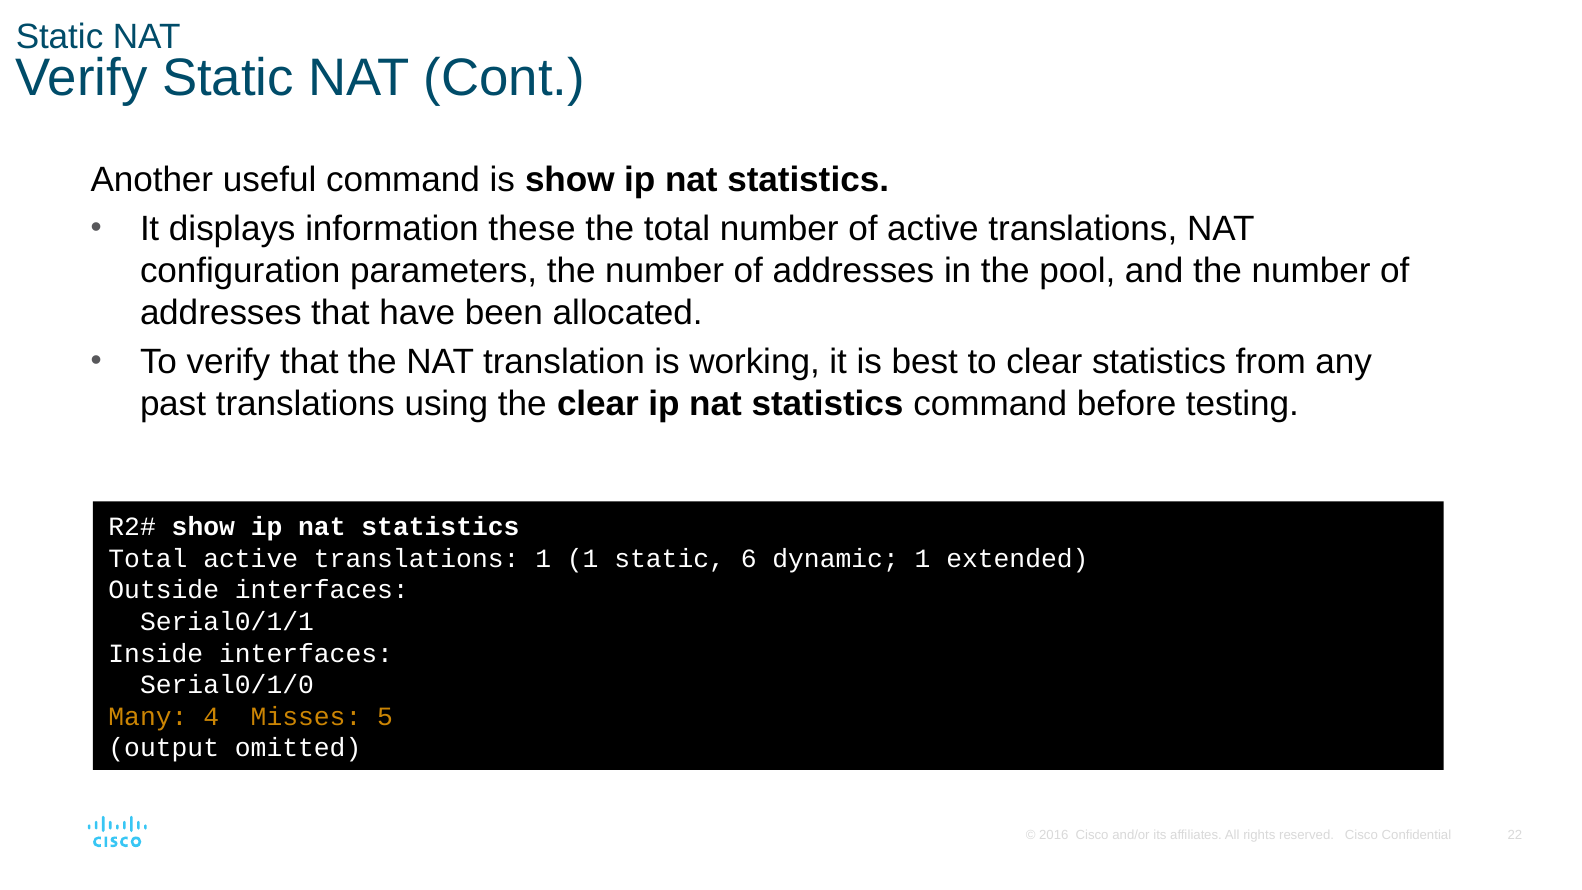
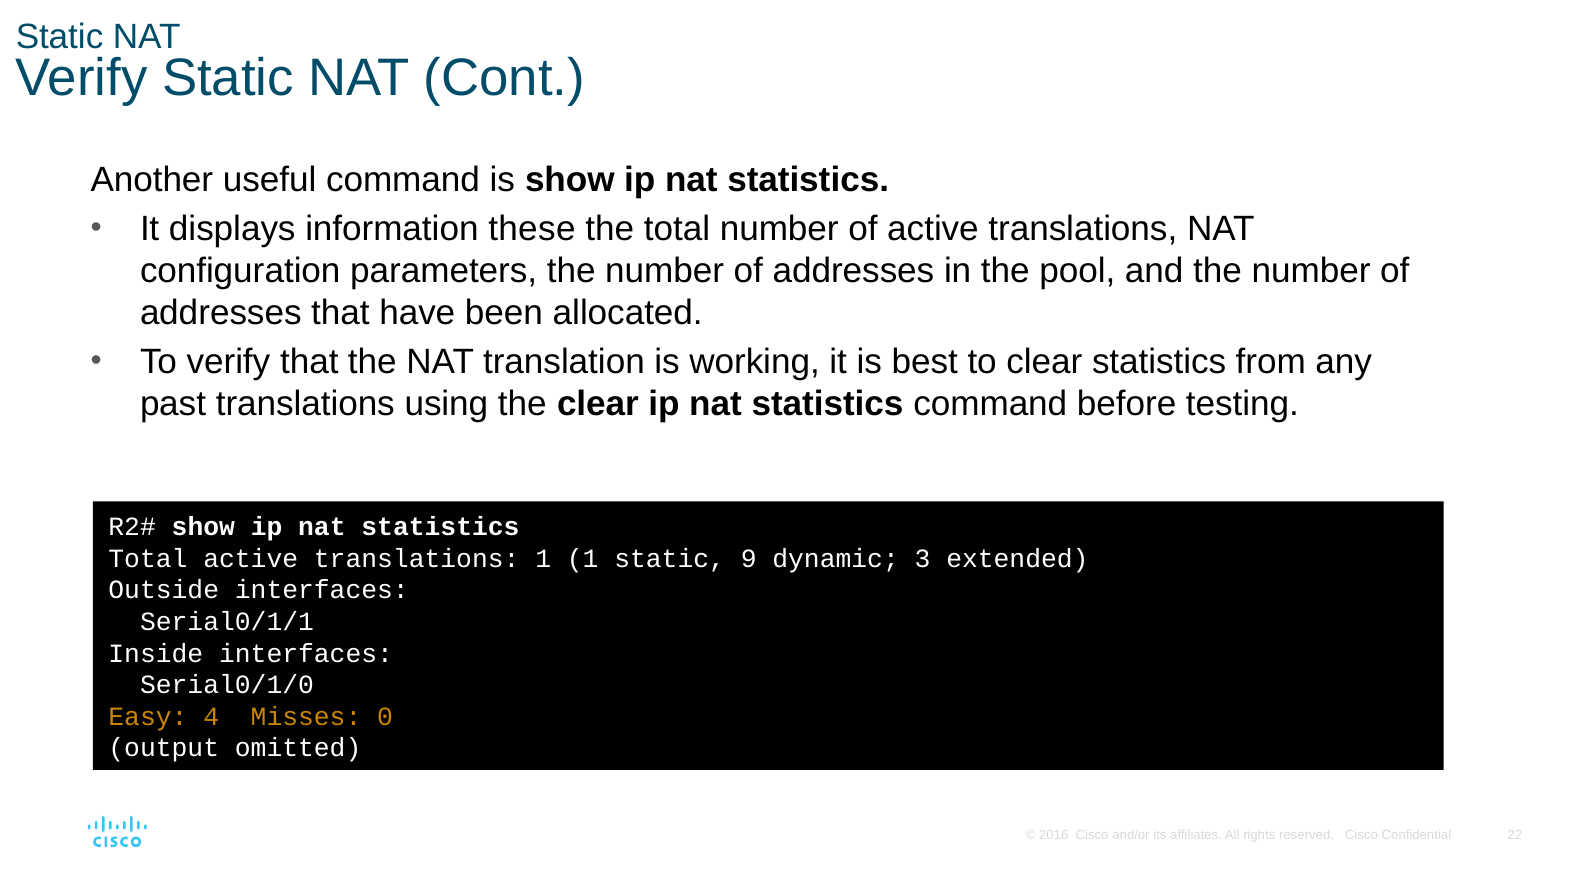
6: 6 -> 9
dynamic 1: 1 -> 3
Many: Many -> Easy
5: 5 -> 0
